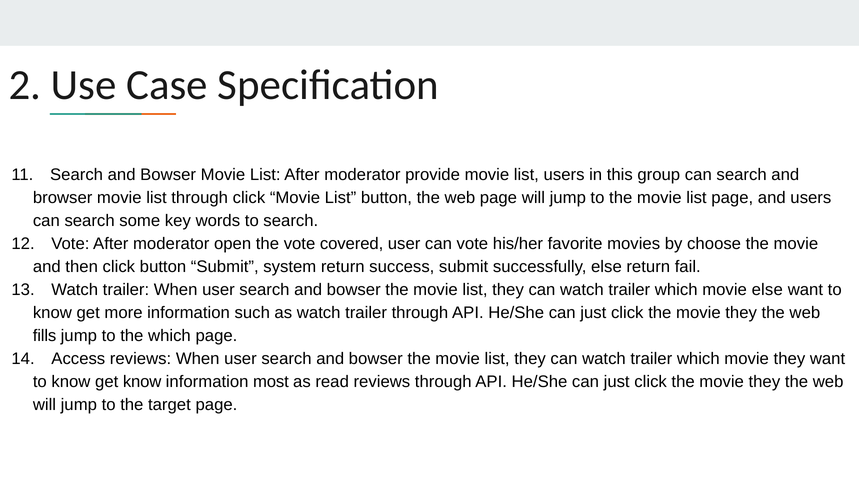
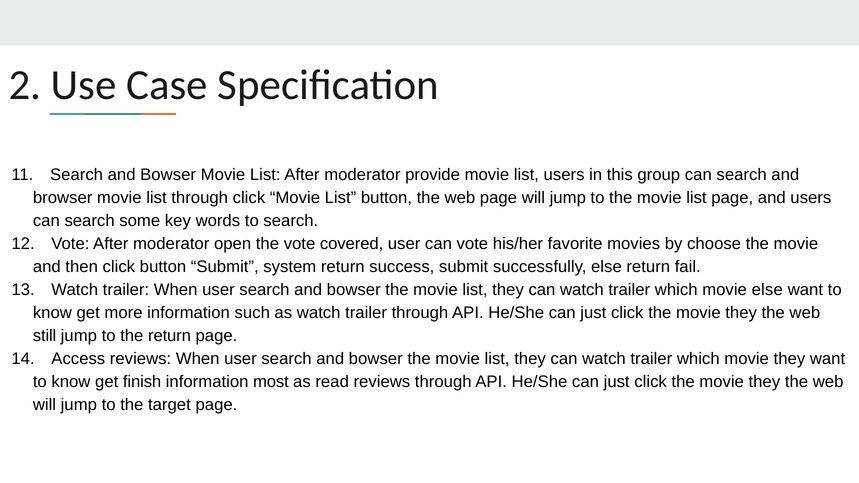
fills: fills -> still
the which: which -> return
get know: know -> finish
